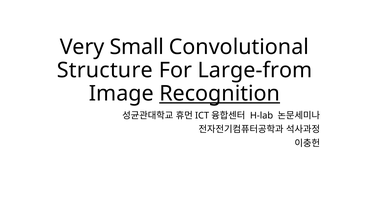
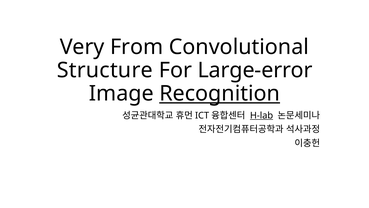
Small: Small -> From
Large-from: Large-from -> Large-error
H-lab underline: none -> present
